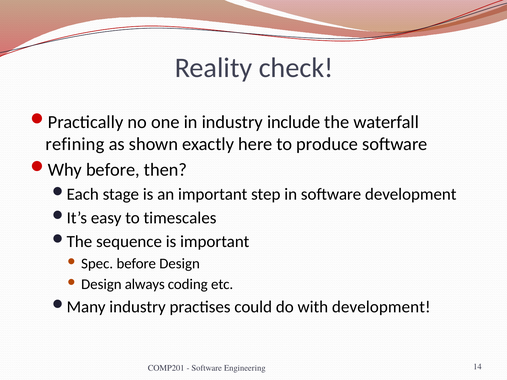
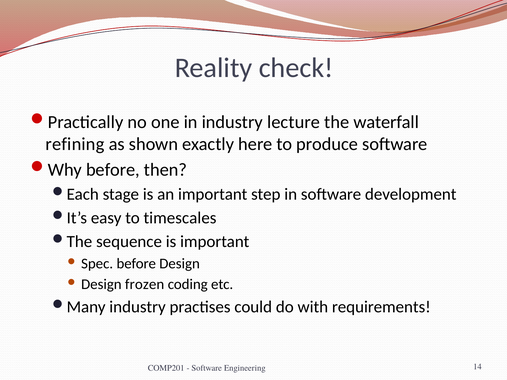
include: include -> lecture
always: always -> frozen
with development: development -> requirements
